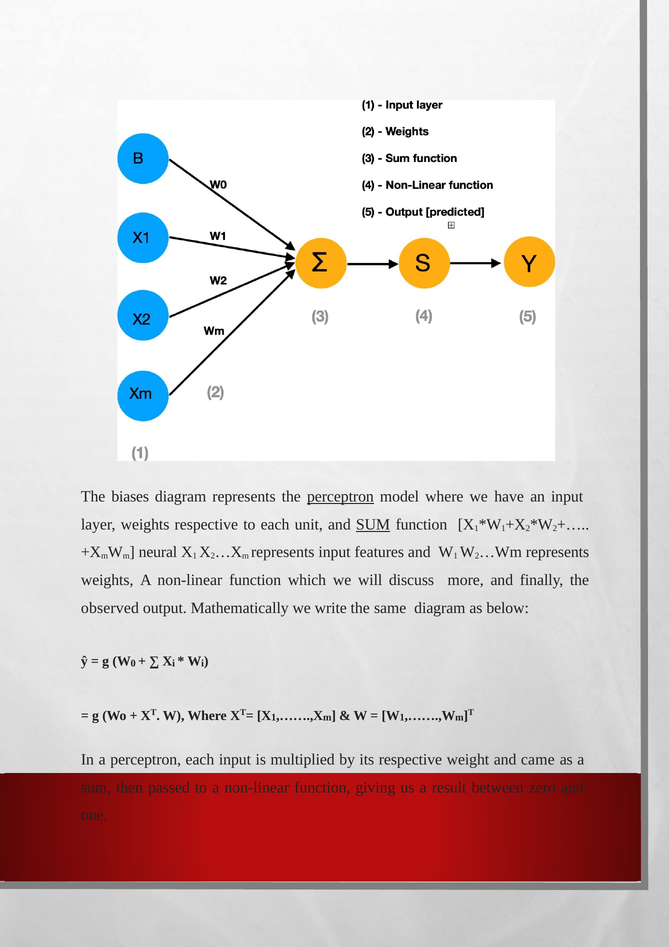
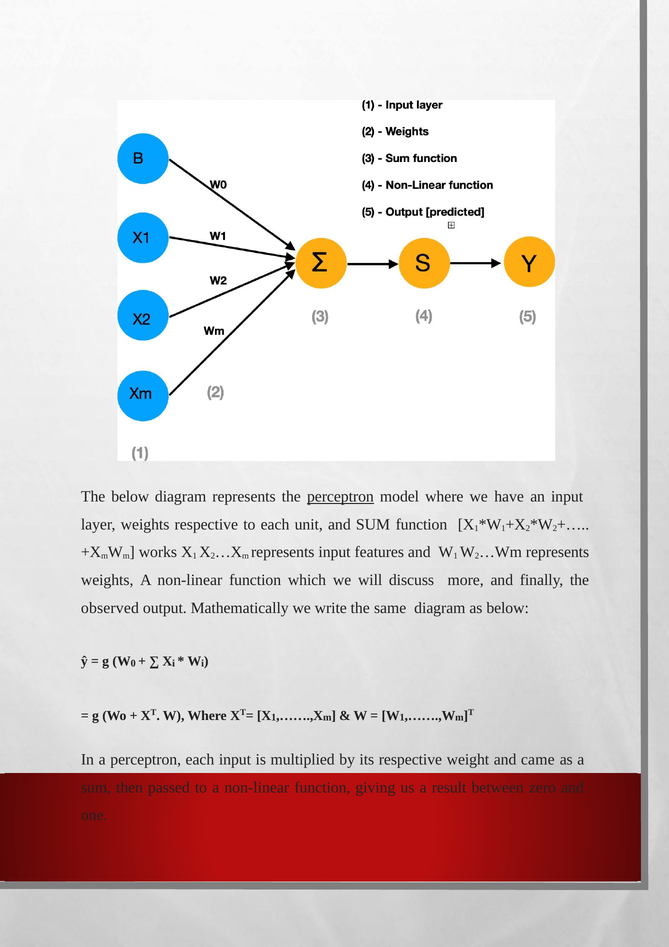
The biases: biases -> below
SUM at (373, 524) underline: present -> none
neural: neural -> works
